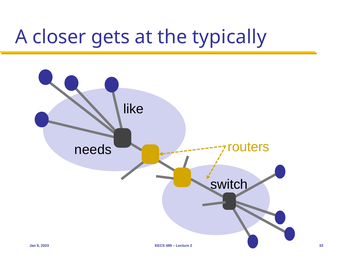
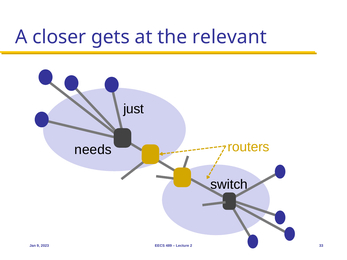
typically: typically -> relevant
like: like -> just
